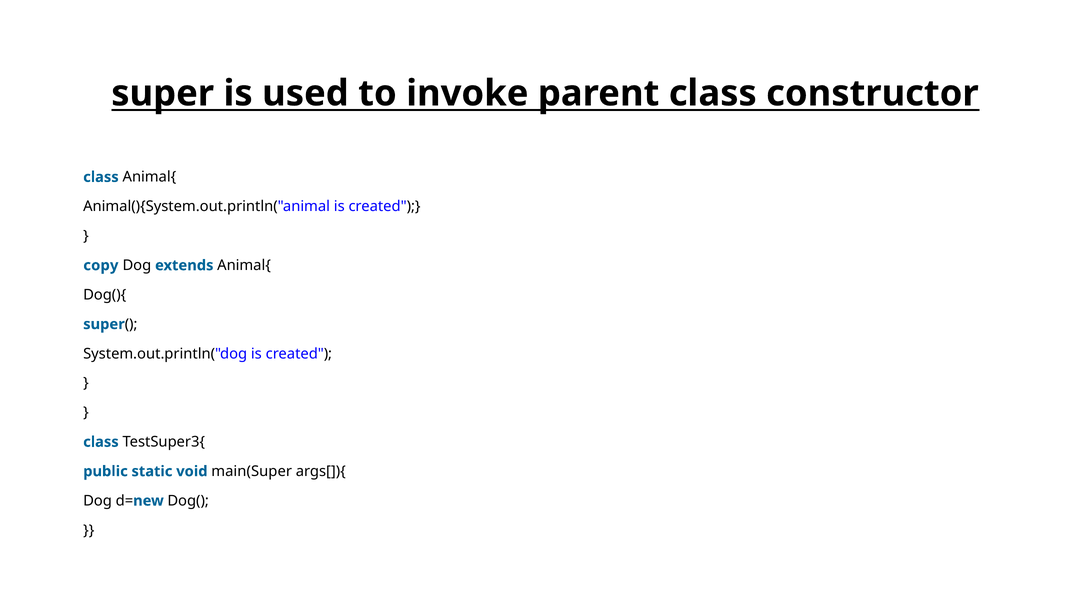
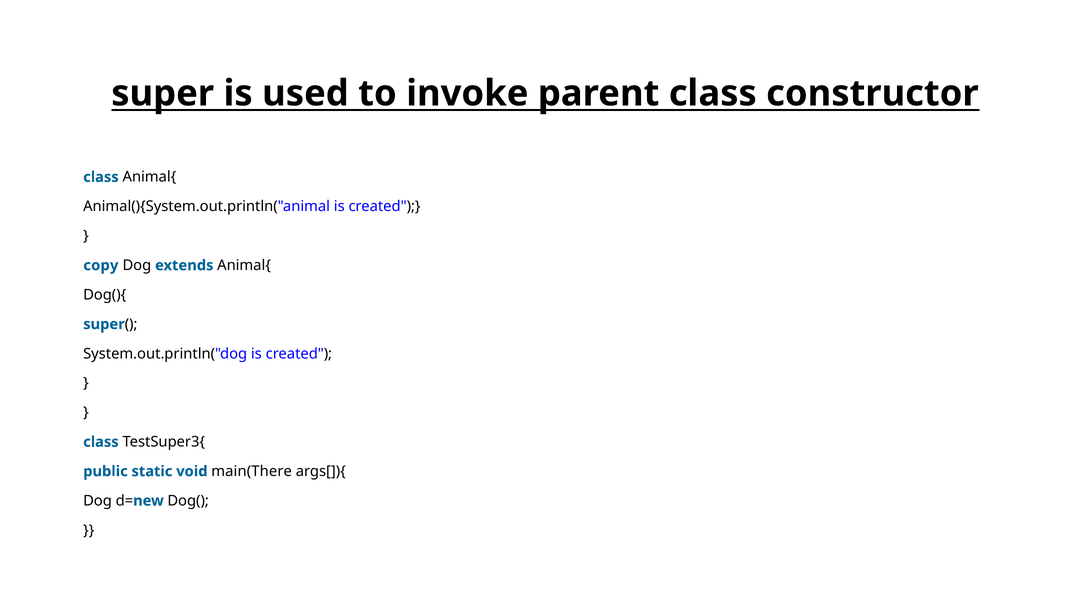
main(Super: main(Super -> main(There
